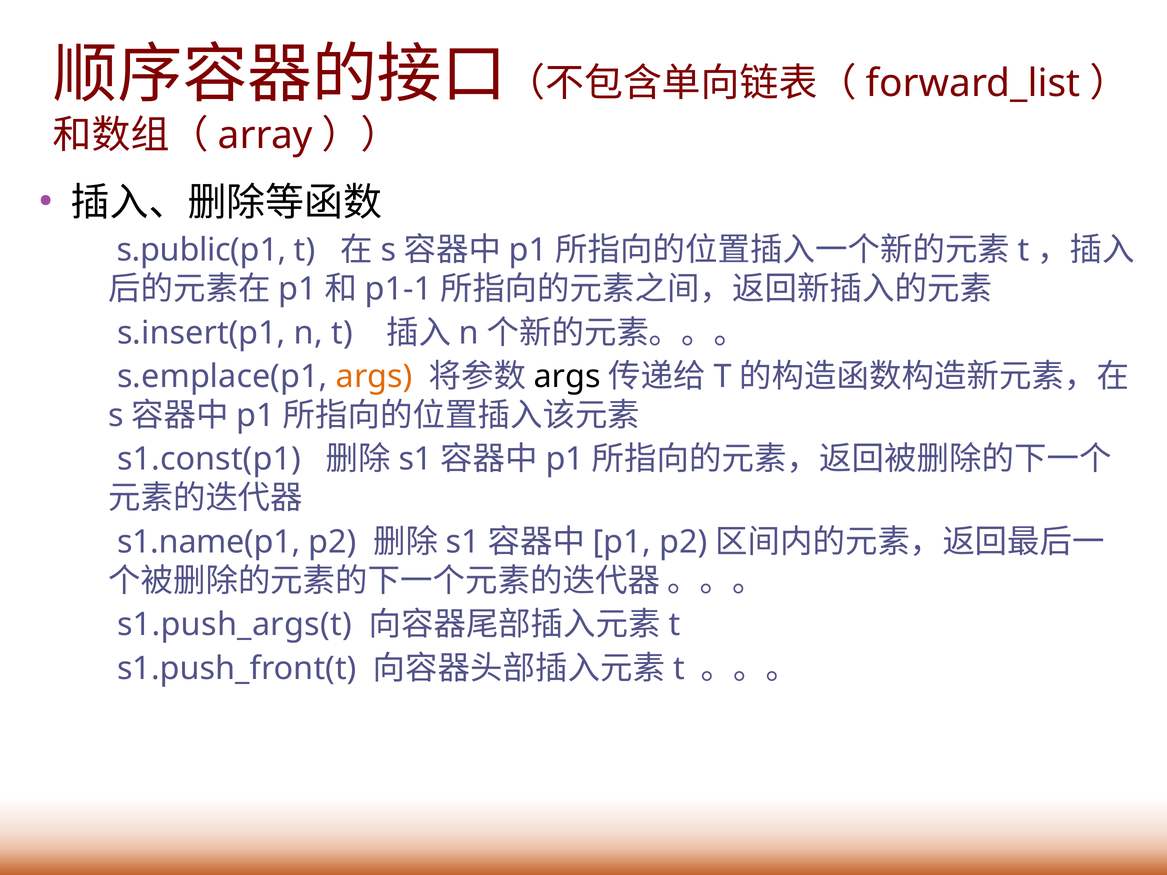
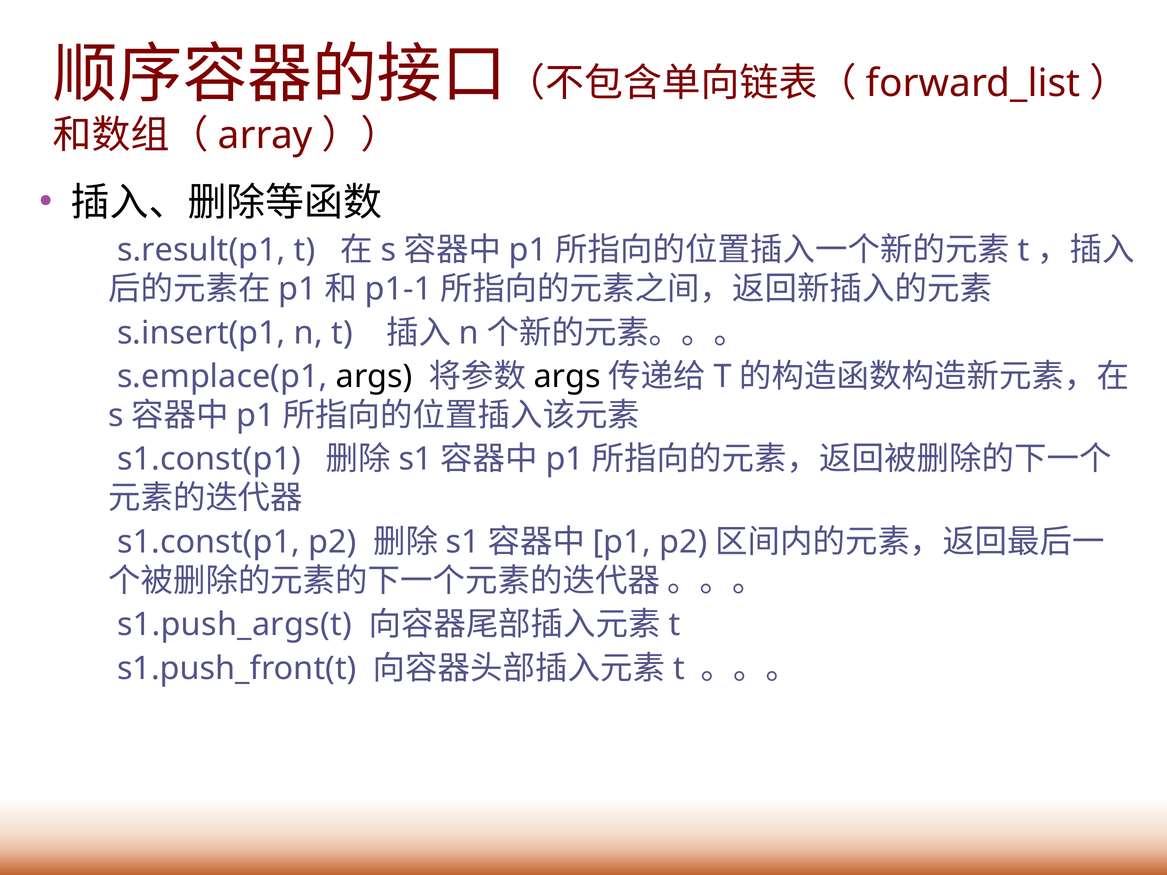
s.public(p1: s.public(p1 -> s.result(p1
args at (374, 377) colour: orange -> black
s1.name(p1 at (209, 542): s1.name(p1 -> s1.const(p1
